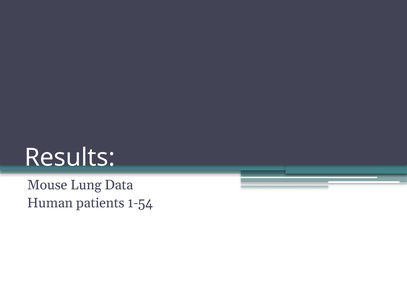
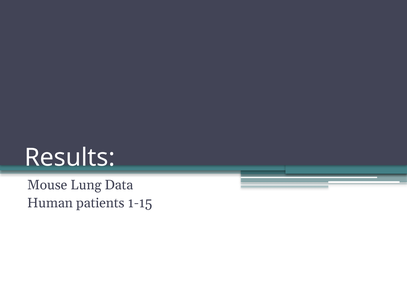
1-54: 1-54 -> 1-15
